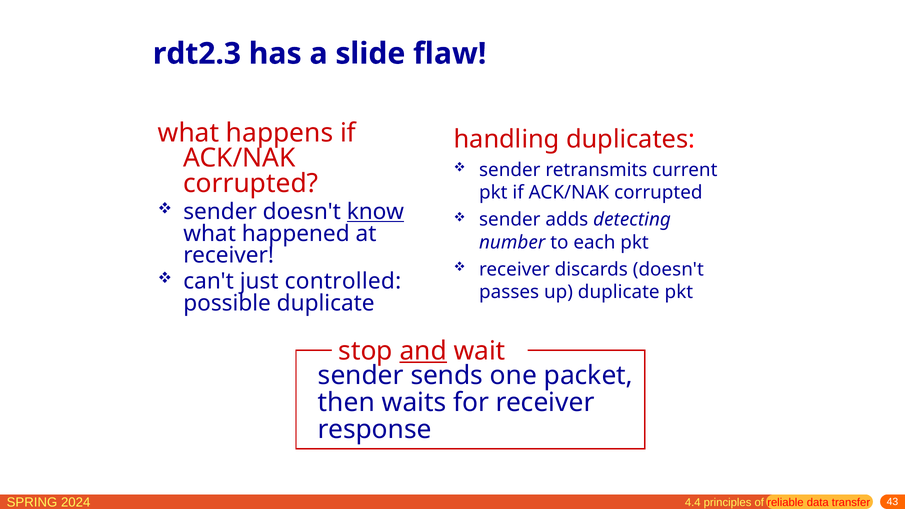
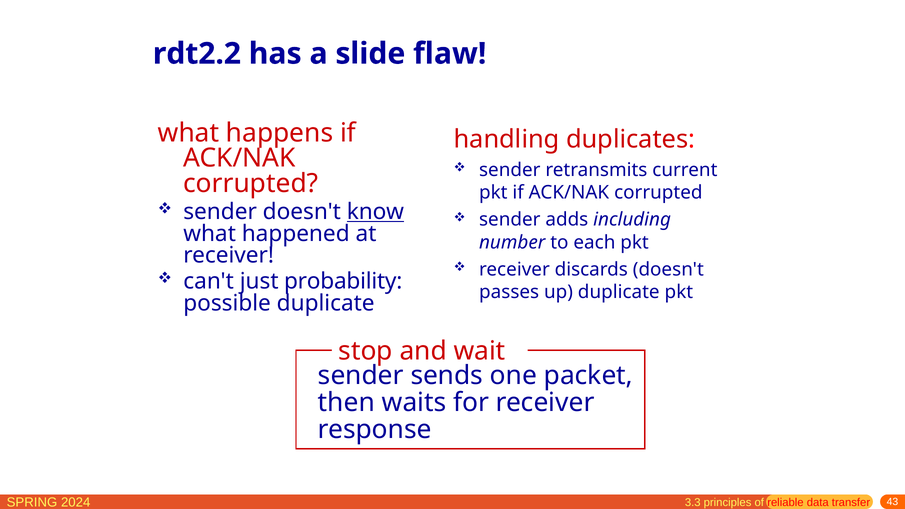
rdt2.3: rdt2.3 -> rdt2.2
detecting: detecting -> including
controlled: controlled -> probability
and underline: present -> none
4.4: 4.4 -> 3.3
